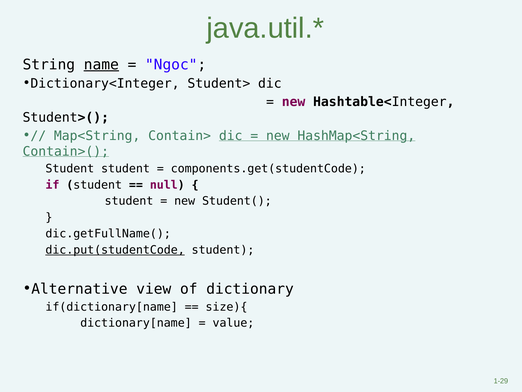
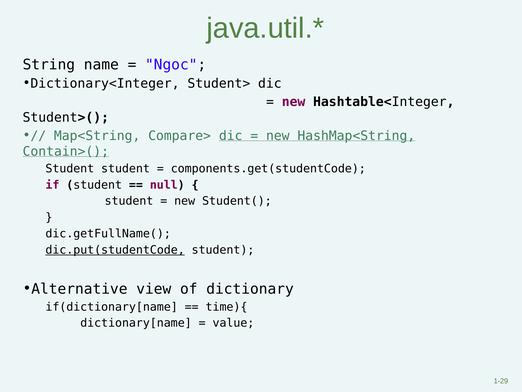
name underline: present -> none
Contain>: Contain> -> Compare>
size){: size){ -> time){
